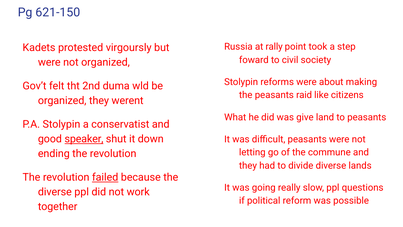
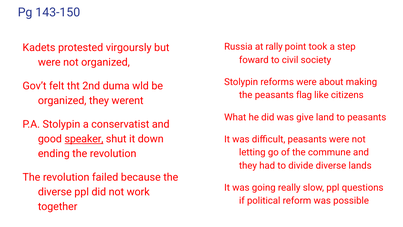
621-150: 621-150 -> 143-150
raid: raid -> flag
failed underline: present -> none
